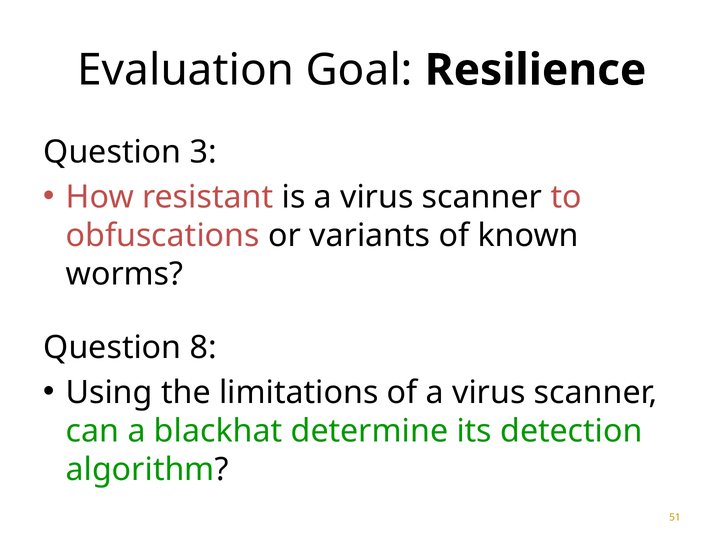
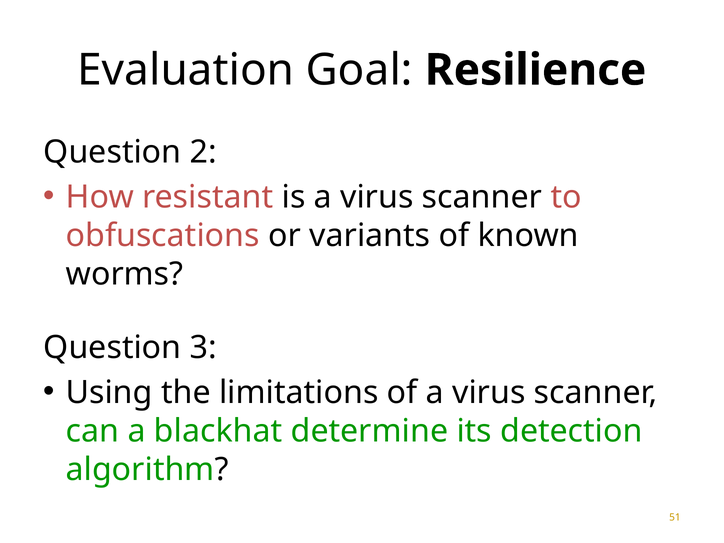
3: 3 -> 2
8: 8 -> 3
